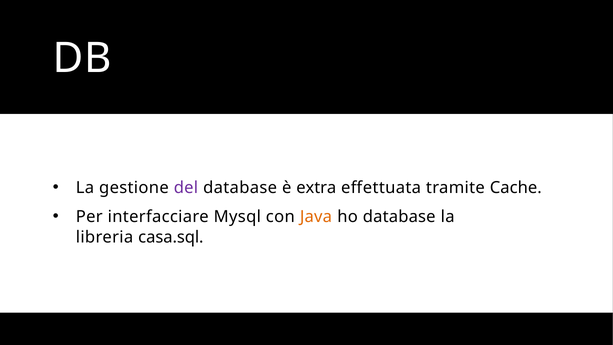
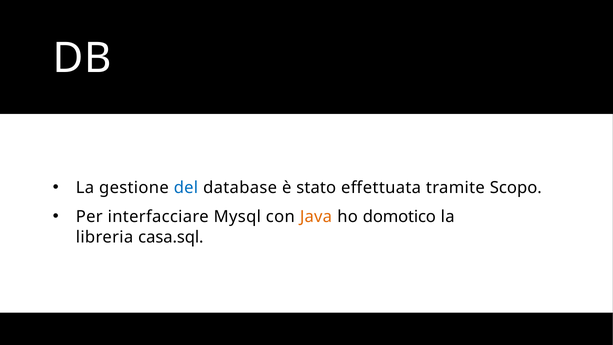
del colour: purple -> blue
extra: extra -> stato
Cache: Cache -> Scopo
ho database: database -> domotico
